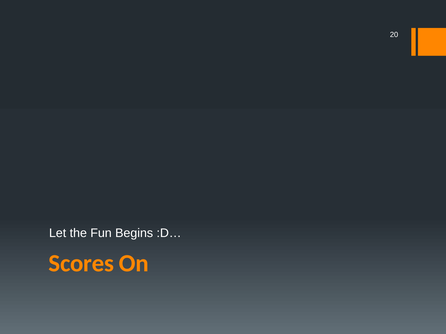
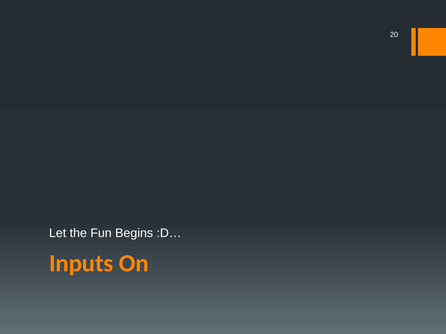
Scores: Scores -> Inputs
